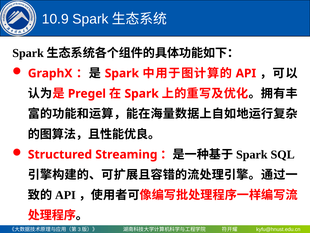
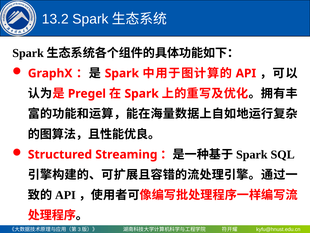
10.9: 10.9 -> 13.2
